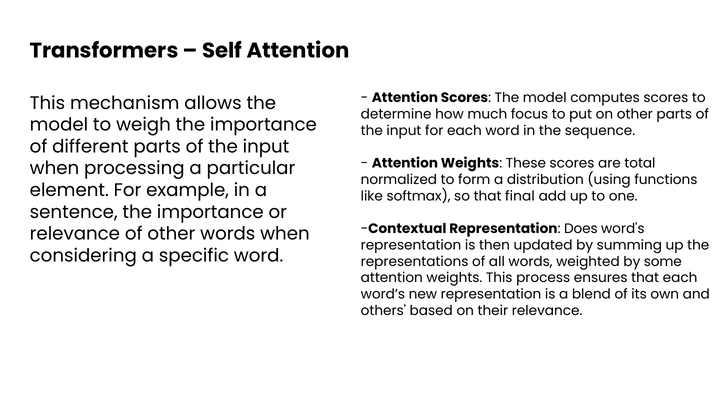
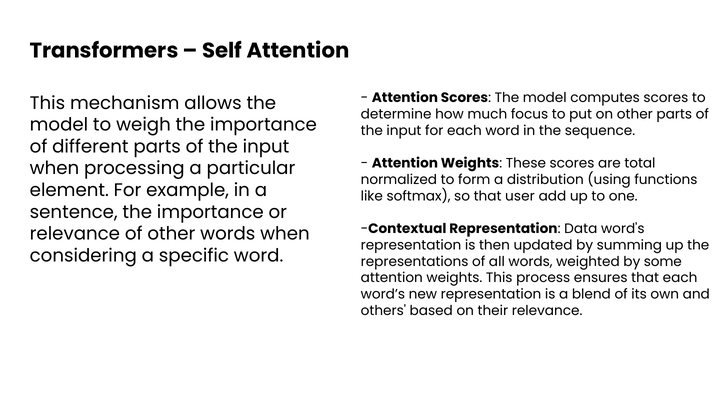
final: final -> user
Does: Does -> Data
